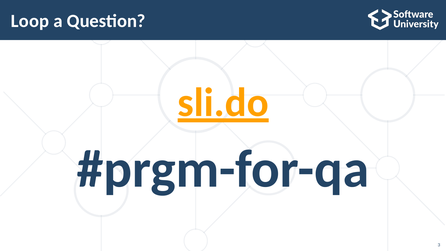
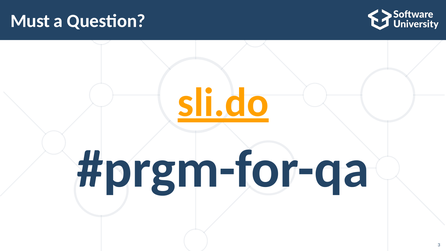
Loop: Loop -> Must
